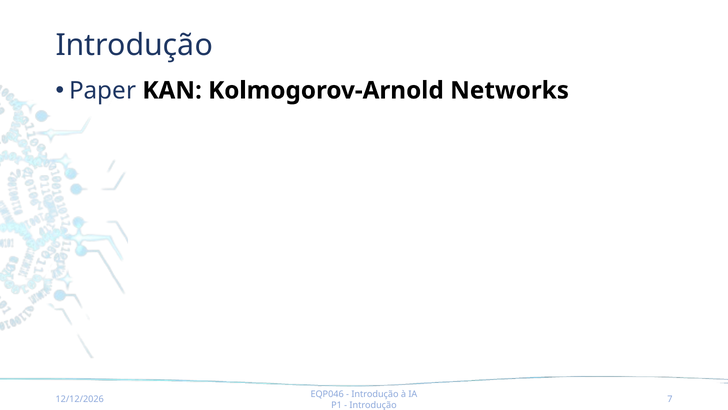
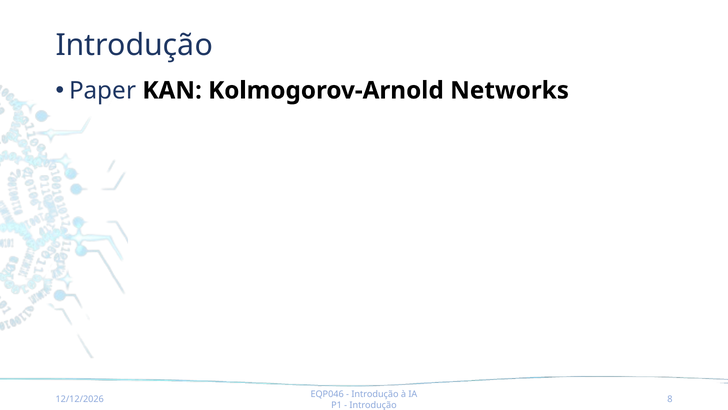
7: 7 -> 8
